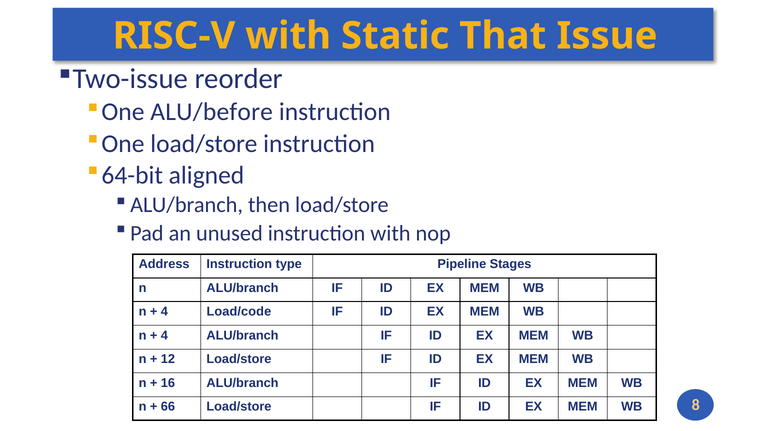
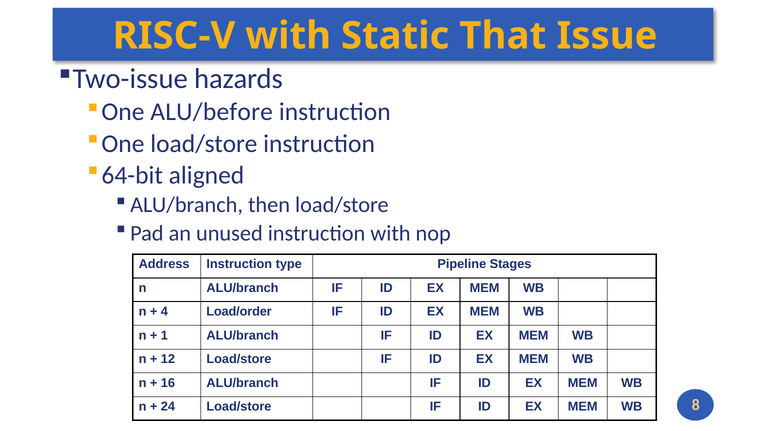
reorder: reorder -> hazards
Load/code: Load/code -> Load/order
4 at (164, 335): 4 -> 1
66: 66 -> 24
